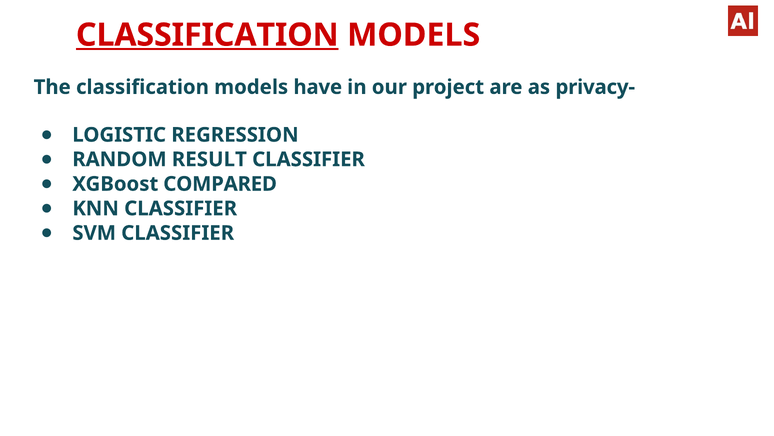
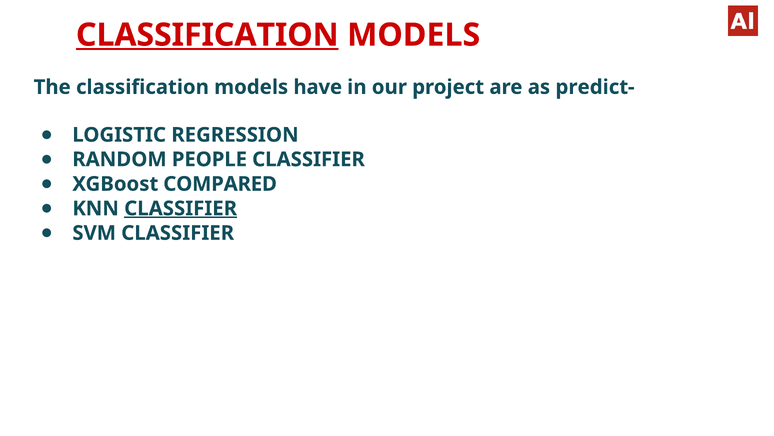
privacy-: privacy- -> predict-
RESULT: RESULT -> PEOPLE
CLASSIFIER at (181, 208) underline: none -> present
